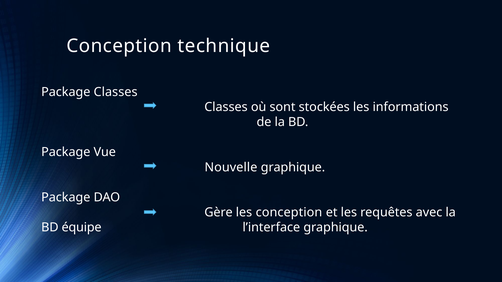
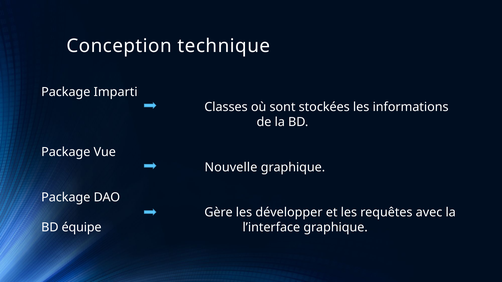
Package Classes: Classes -> Imparti
les conception: conception -> développer
